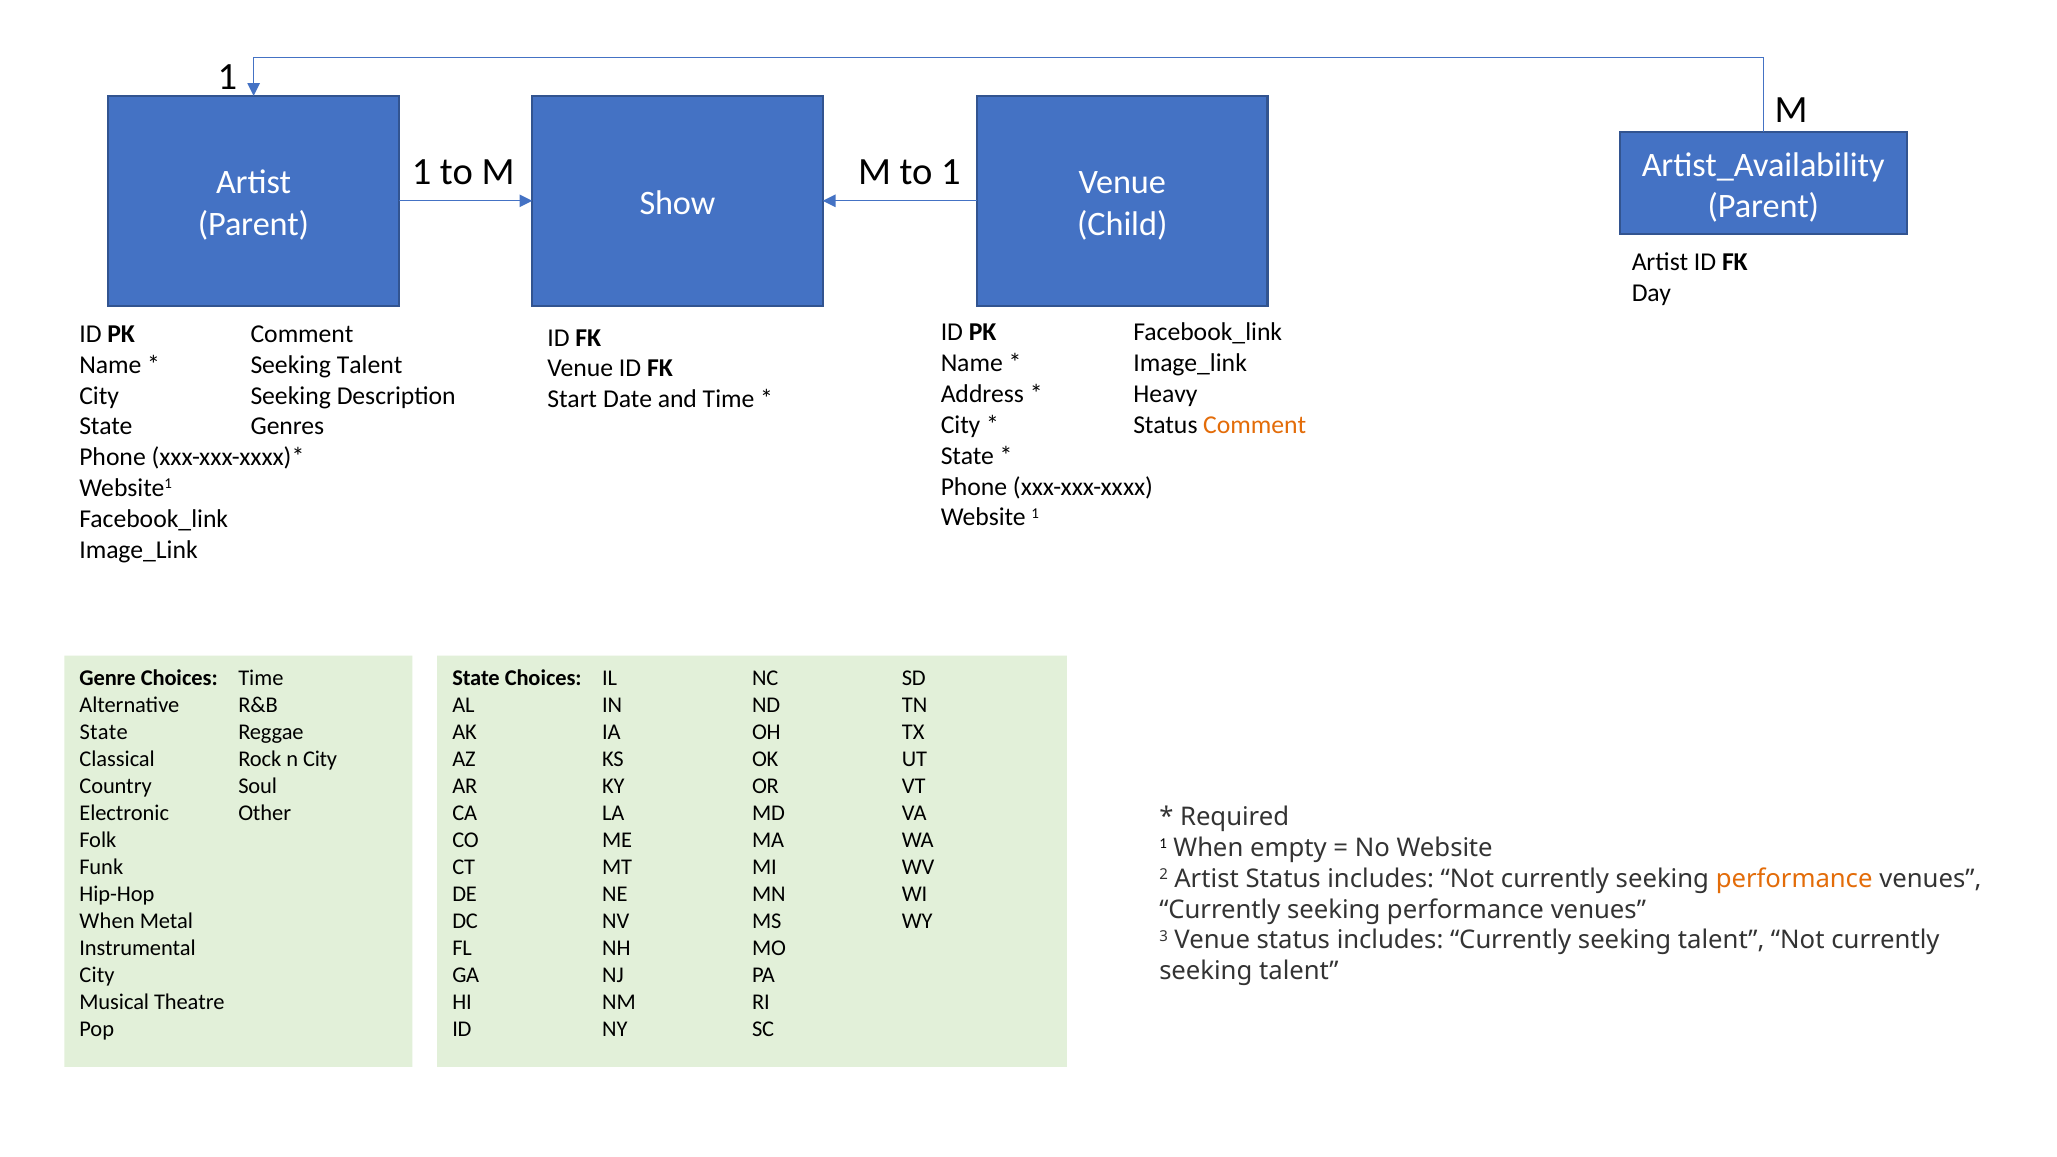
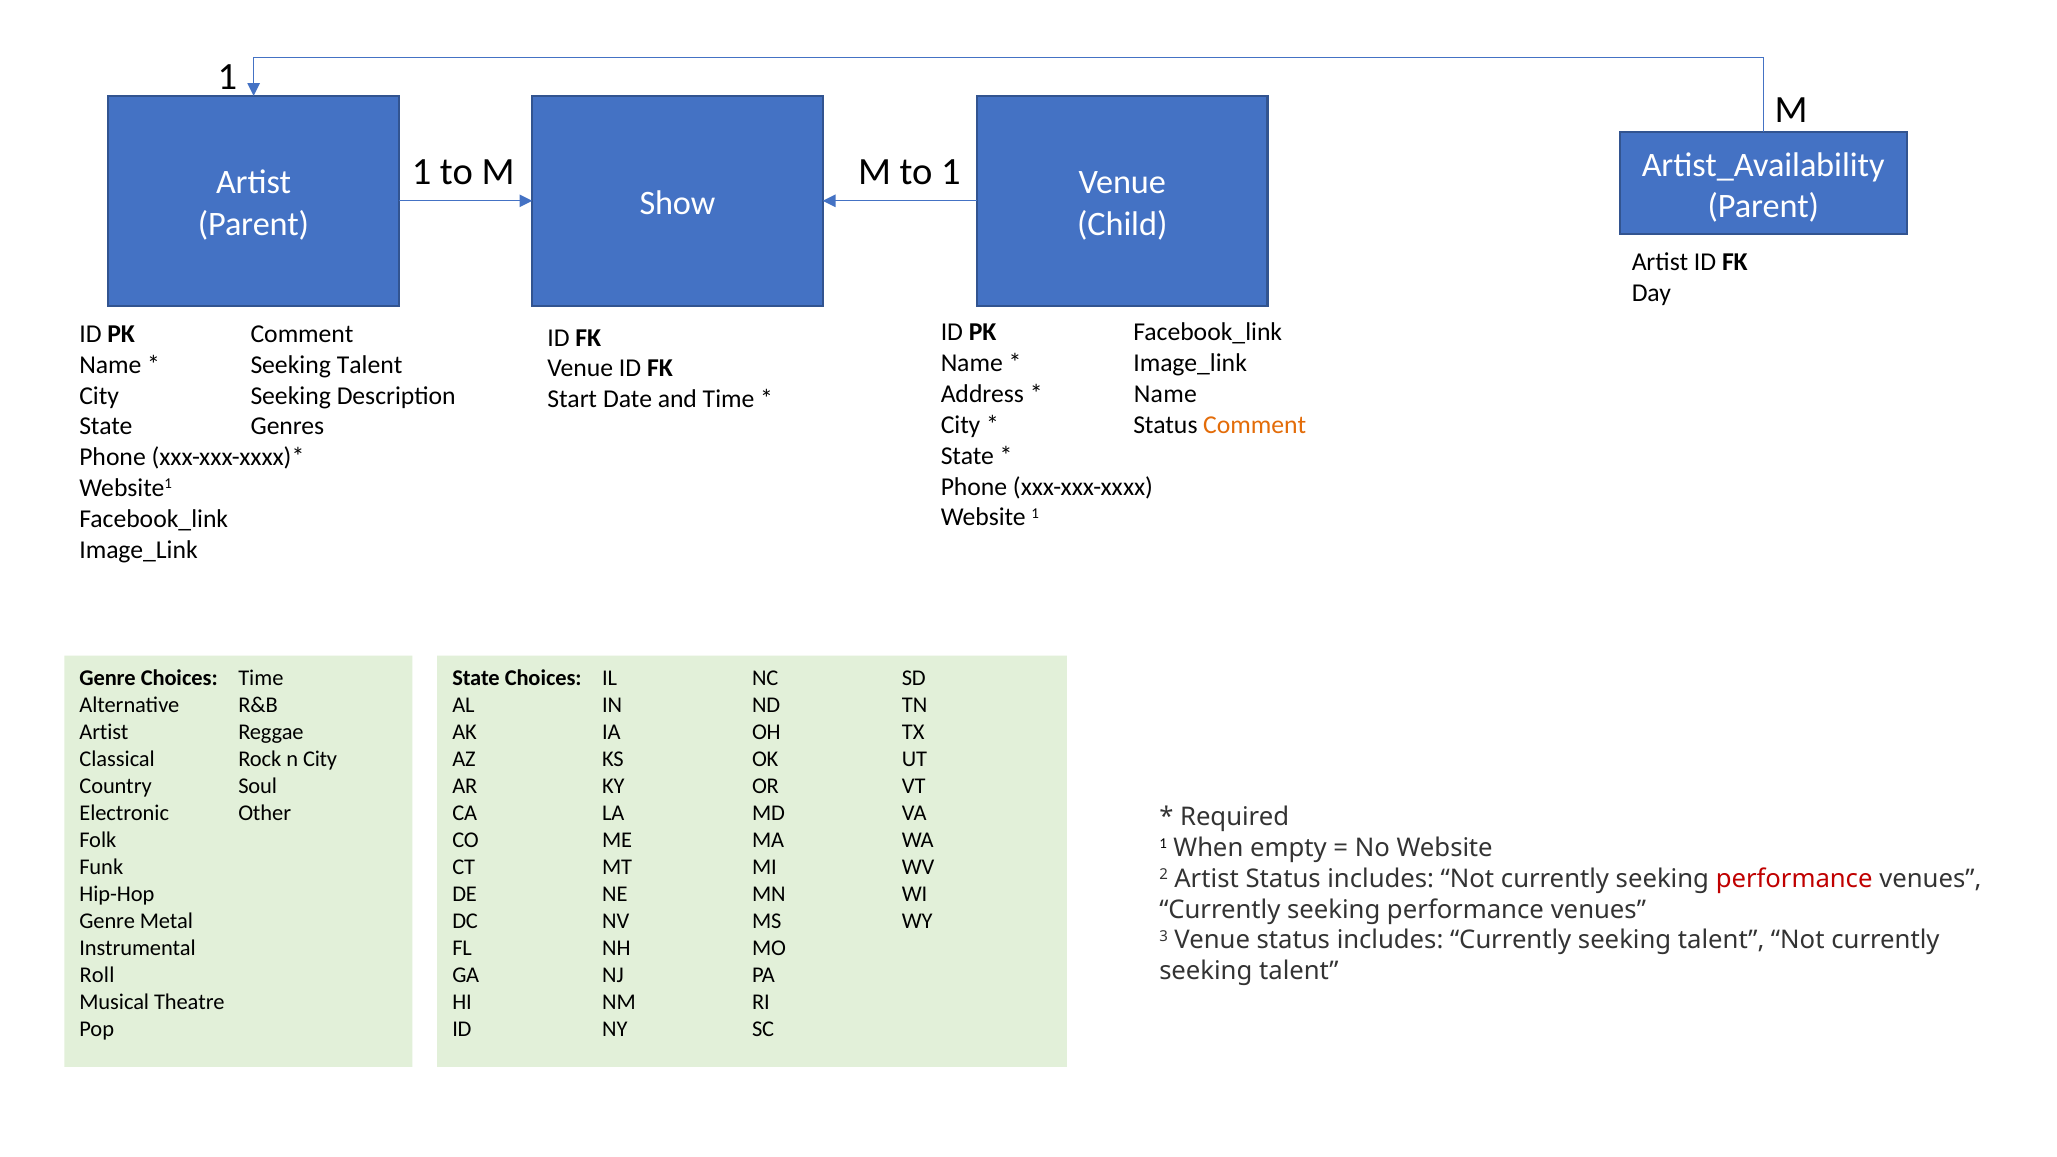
Heavy at (1165, 394): Heavy -> Name
State at (104, 732): State -> Artist
performance at (1794, 879) colour: orange -> red
When at (107, 921): When -> Genre
City at (97, 975): City -> Roll
